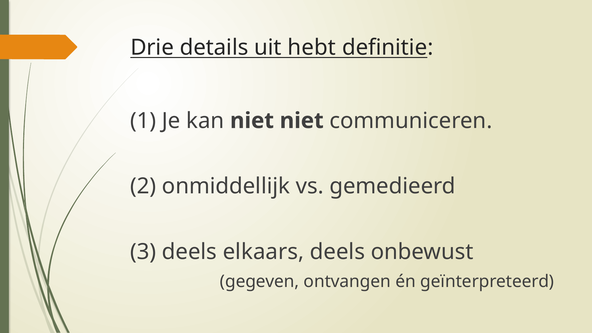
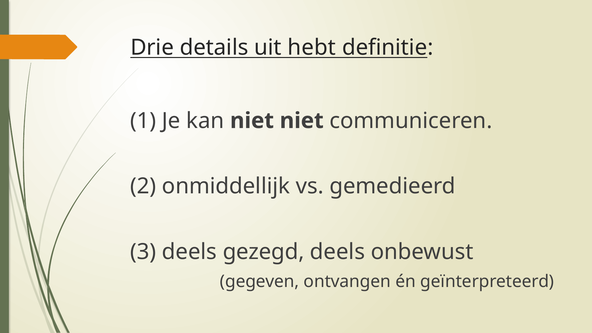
elkaars: elkaars -> gezegd
